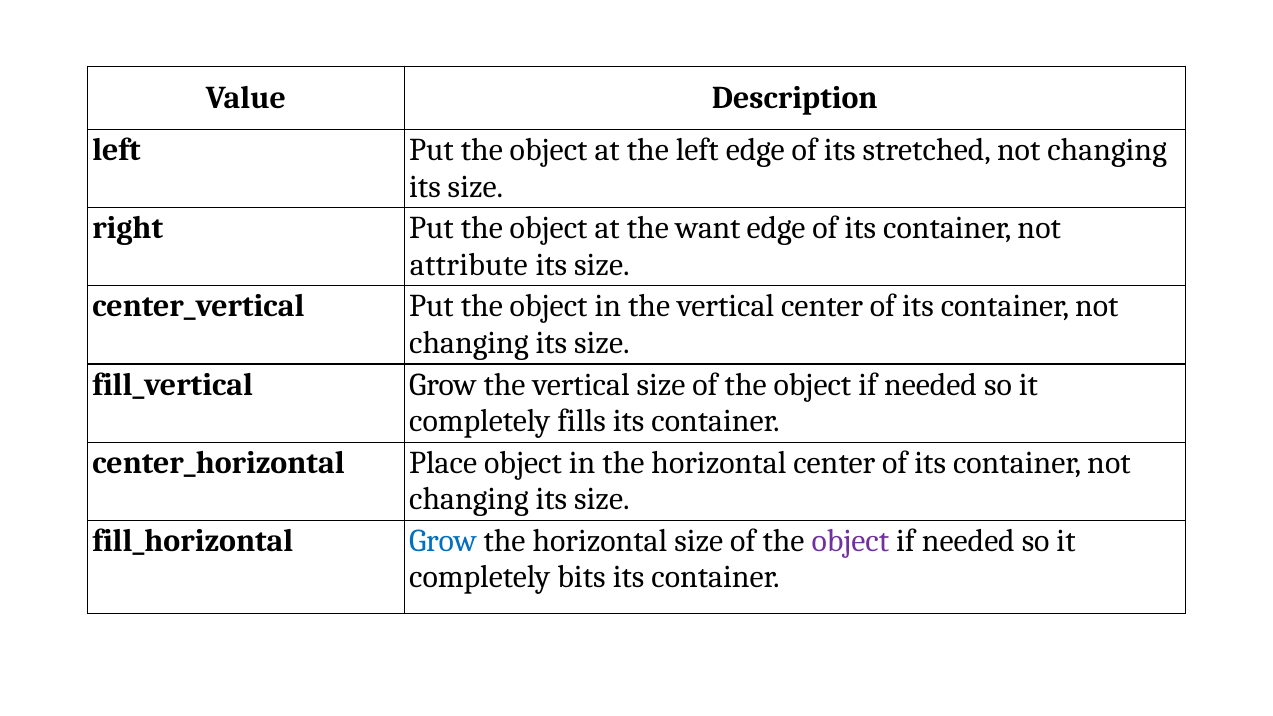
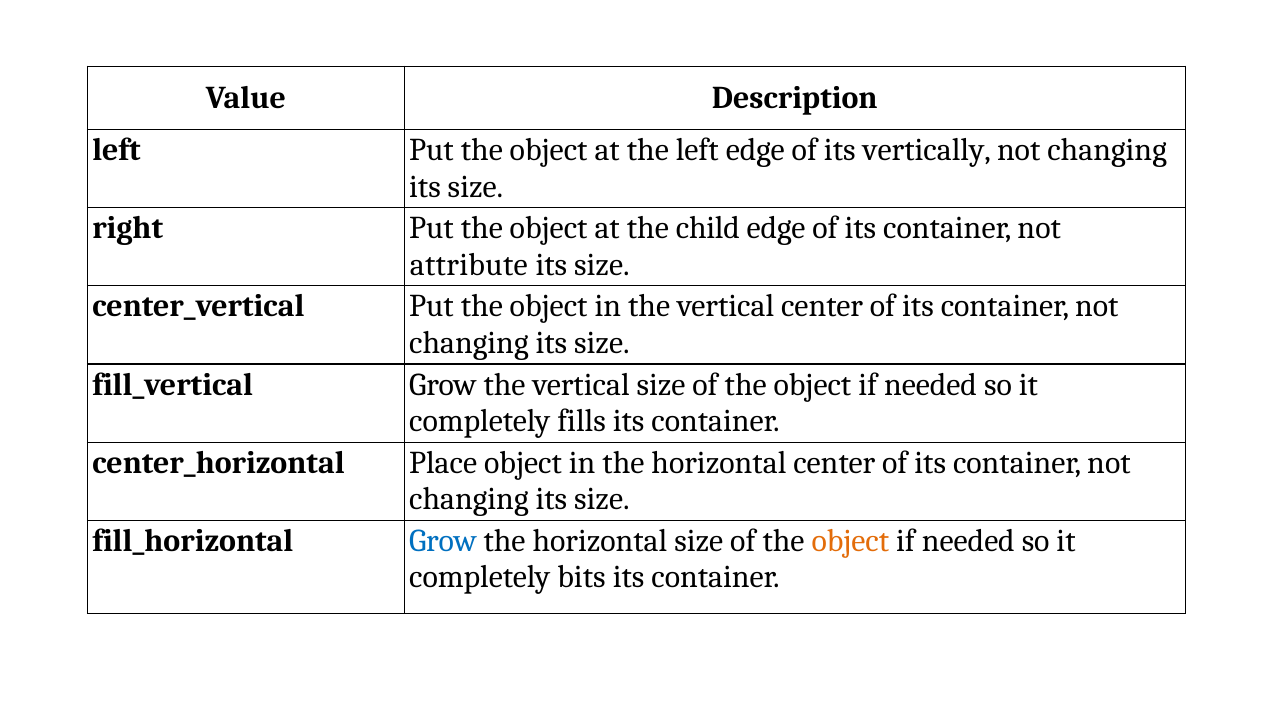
stretched: stretched -> vertically
want: want -> child
object at (850, 541) colour: purple -> orange
